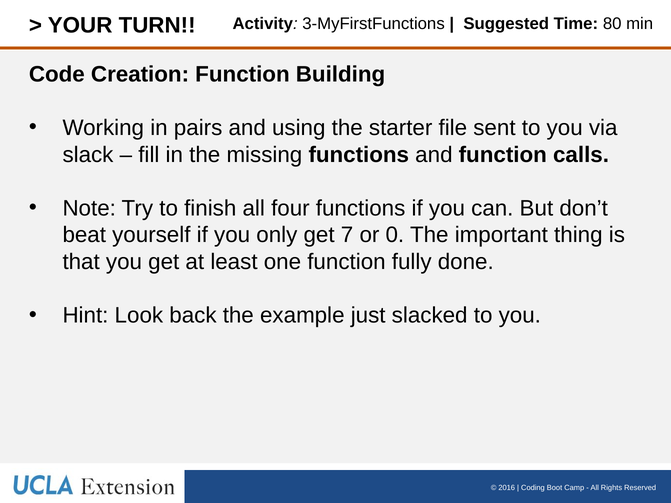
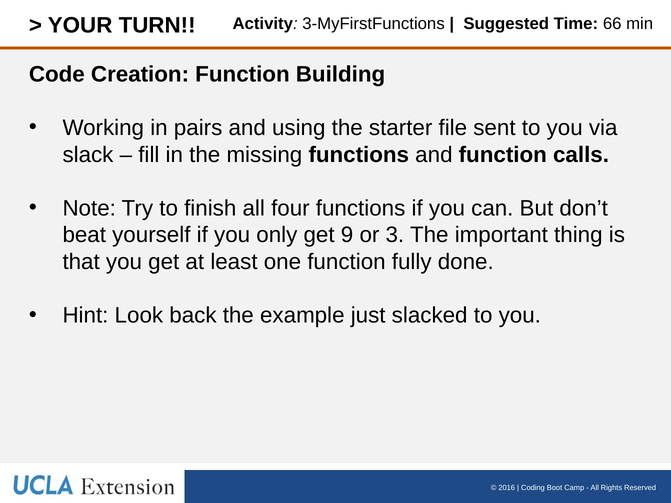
80: 80 -> 66
7: 7 -> 9
0: 0 -> 3
